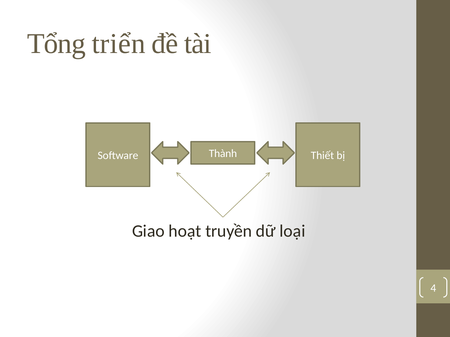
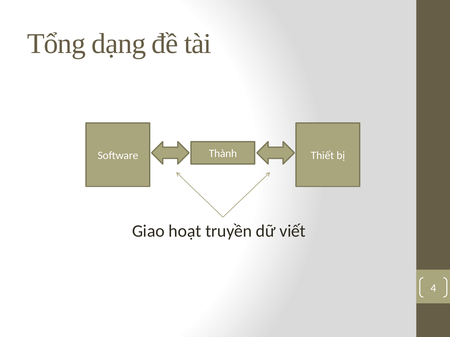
triển: triển -> dạng
loại: loại -> viết
